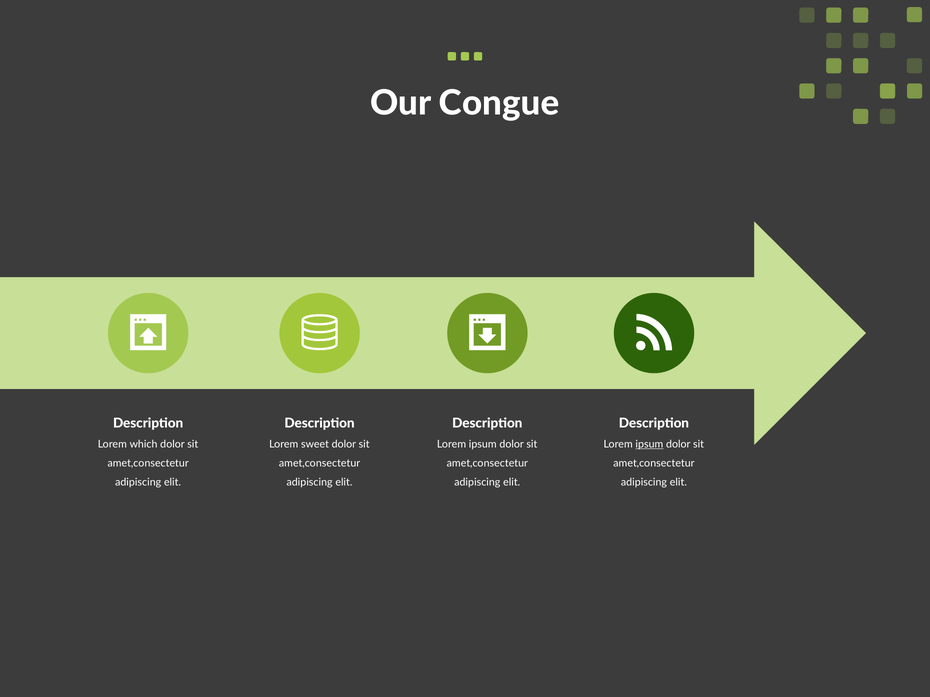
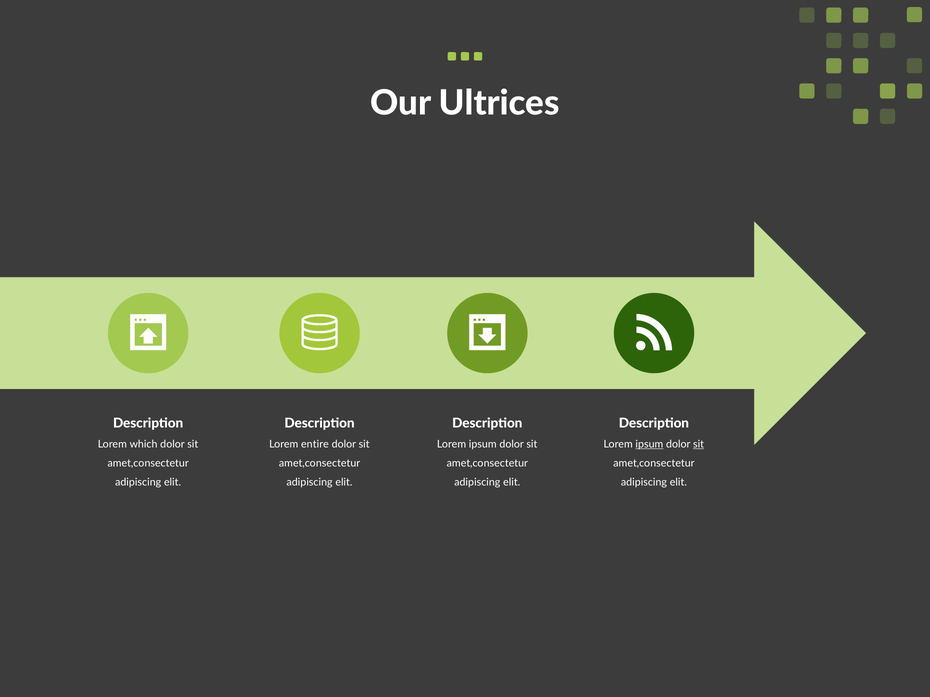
Congue: Congue -> Ultrices
sweet: sweet -> entire
sit at (699, 444) underline: none -> present
